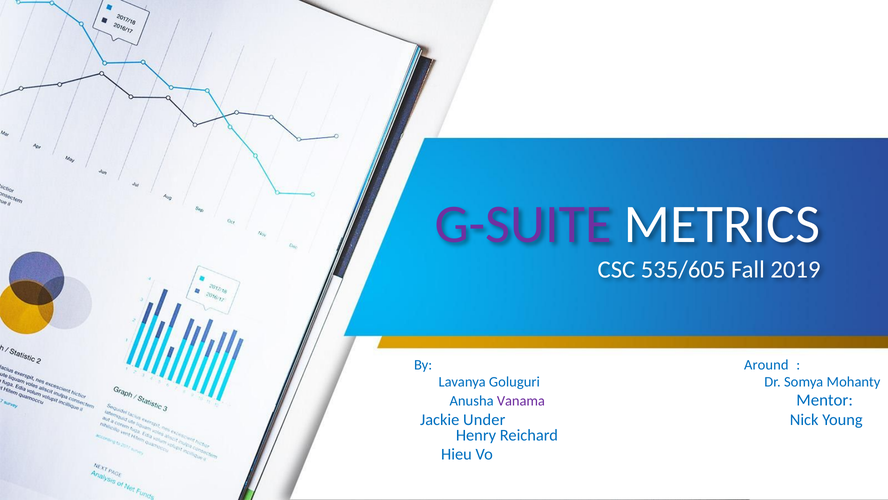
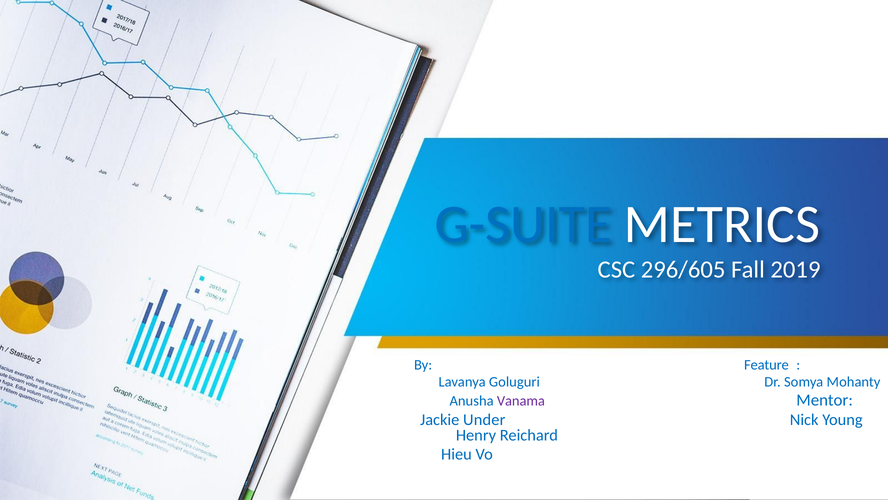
G-SUITE colour: purple -> blue
535/605: 535/605 -> 296/605
Around: Around -> Feature
